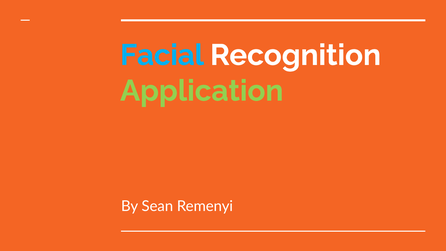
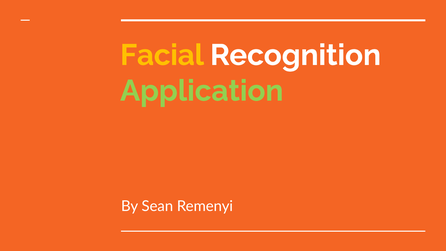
Facial colour: light blue -> yellow
